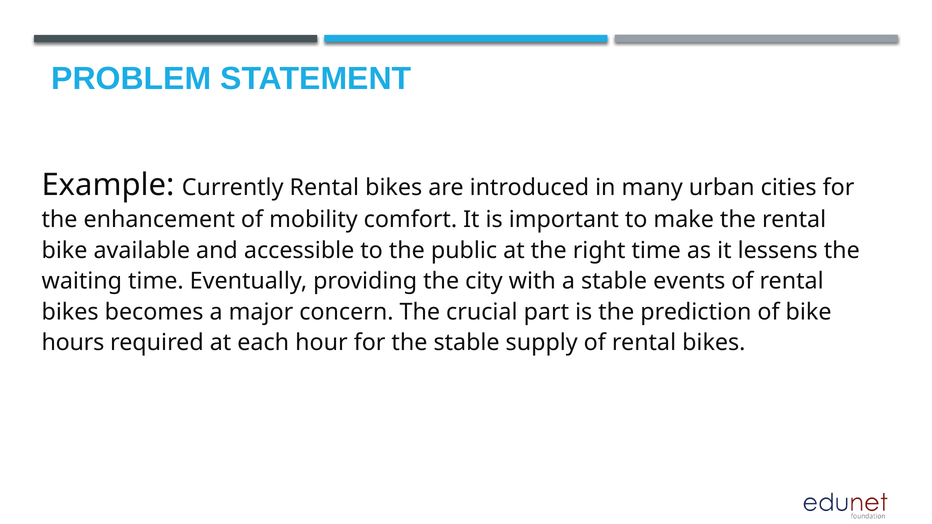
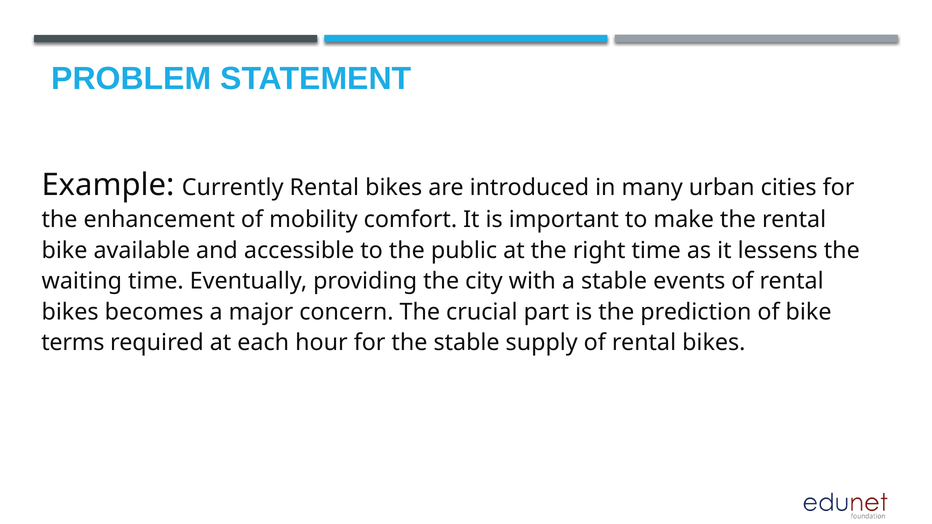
hours: hours -> terms
